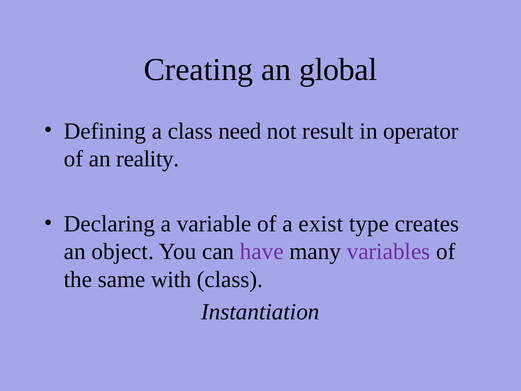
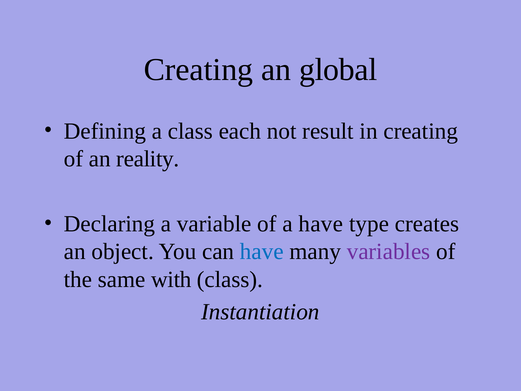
need: need -> each
in operator: operator -> creating
a exist: exist -> have
have at (262, 251) colour: purple -> blue
